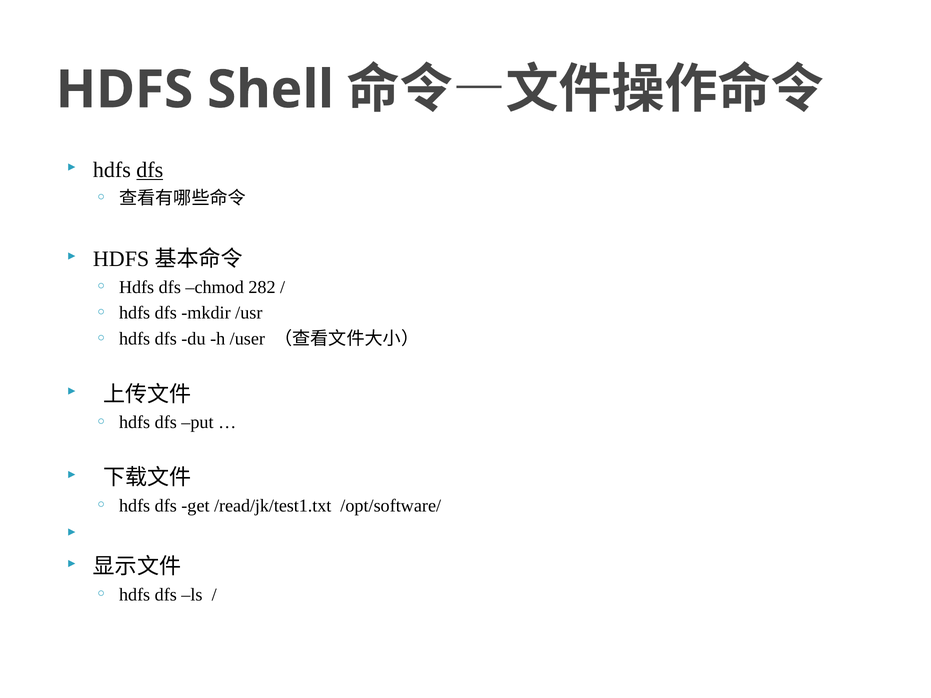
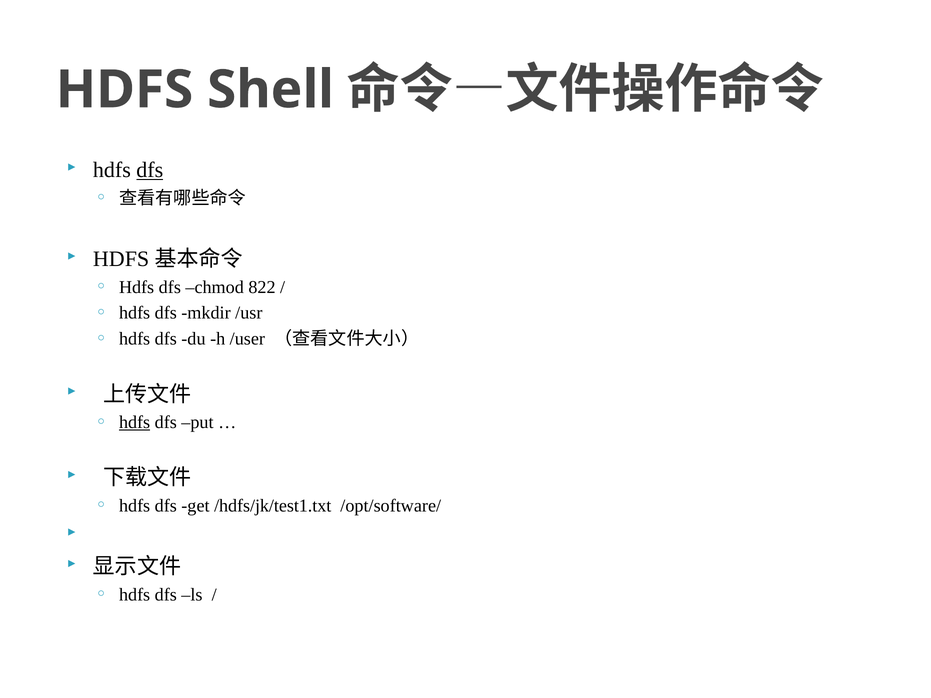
282: 282 -> 822
hdfs at (135, 422) underline: none -> present
/read/jk/test1.txt: /read/jk/test1.txt -> /hdfs/jk/test1.txt
